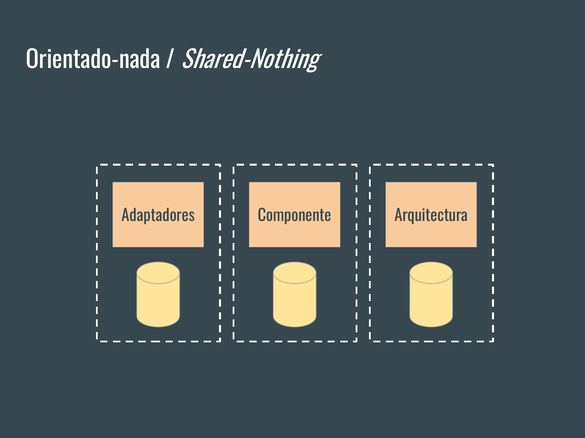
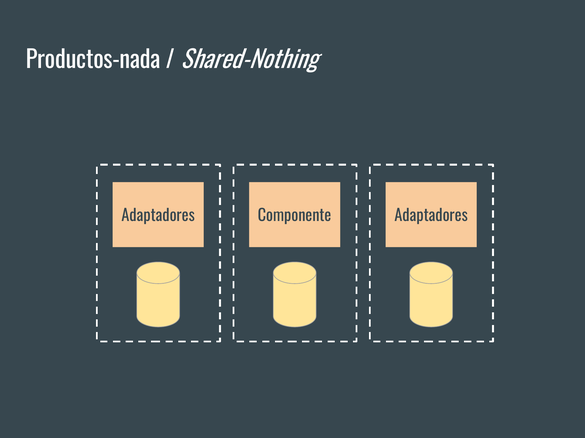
Orientado-nada: Orientado-nada -> Productos-nada
Componente Arquitectura: Arquitectura -> Adaptadores
